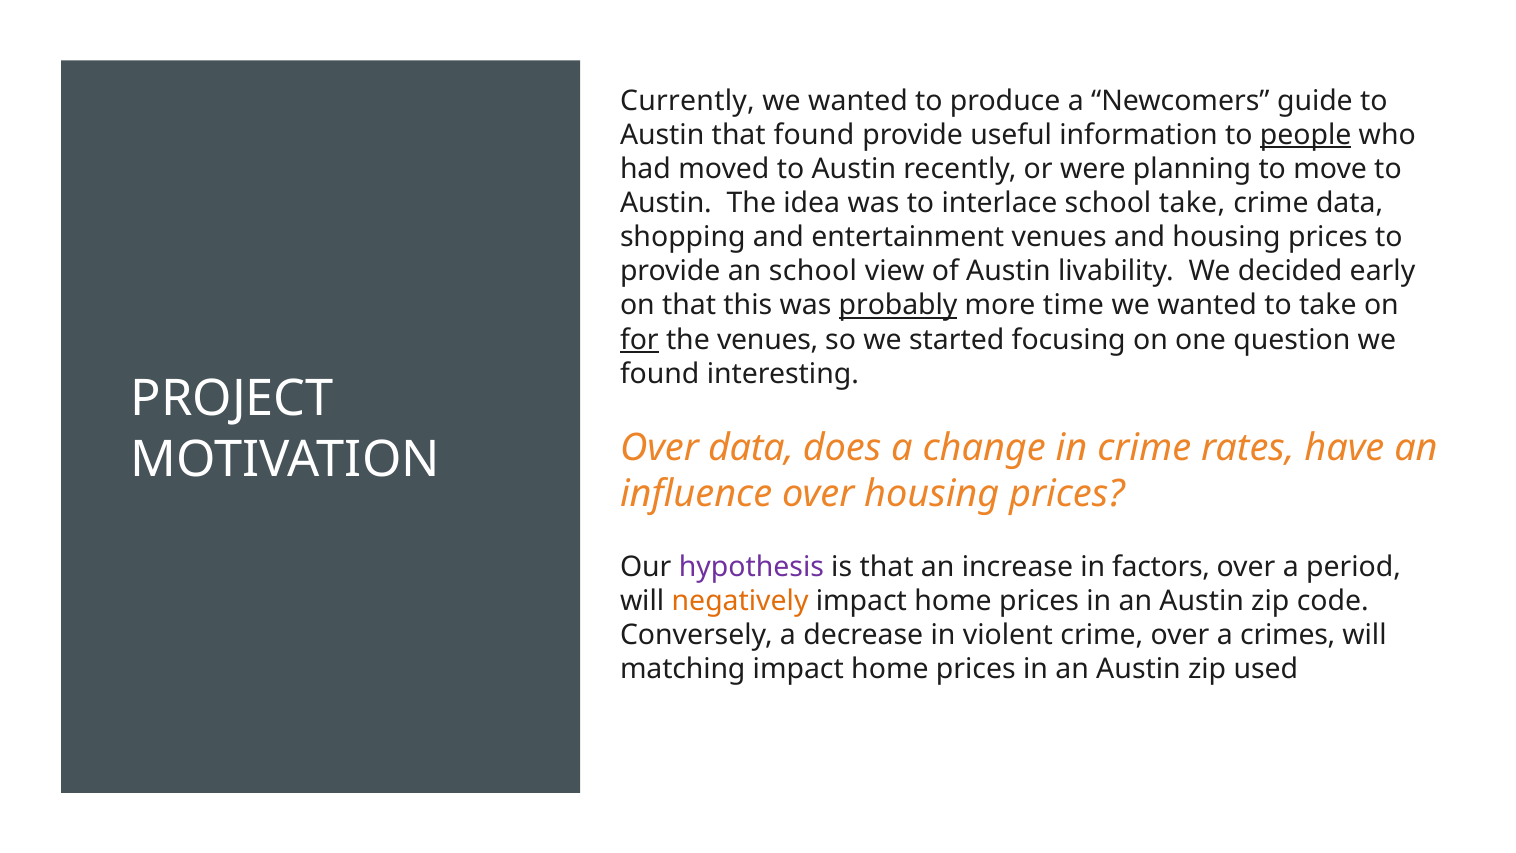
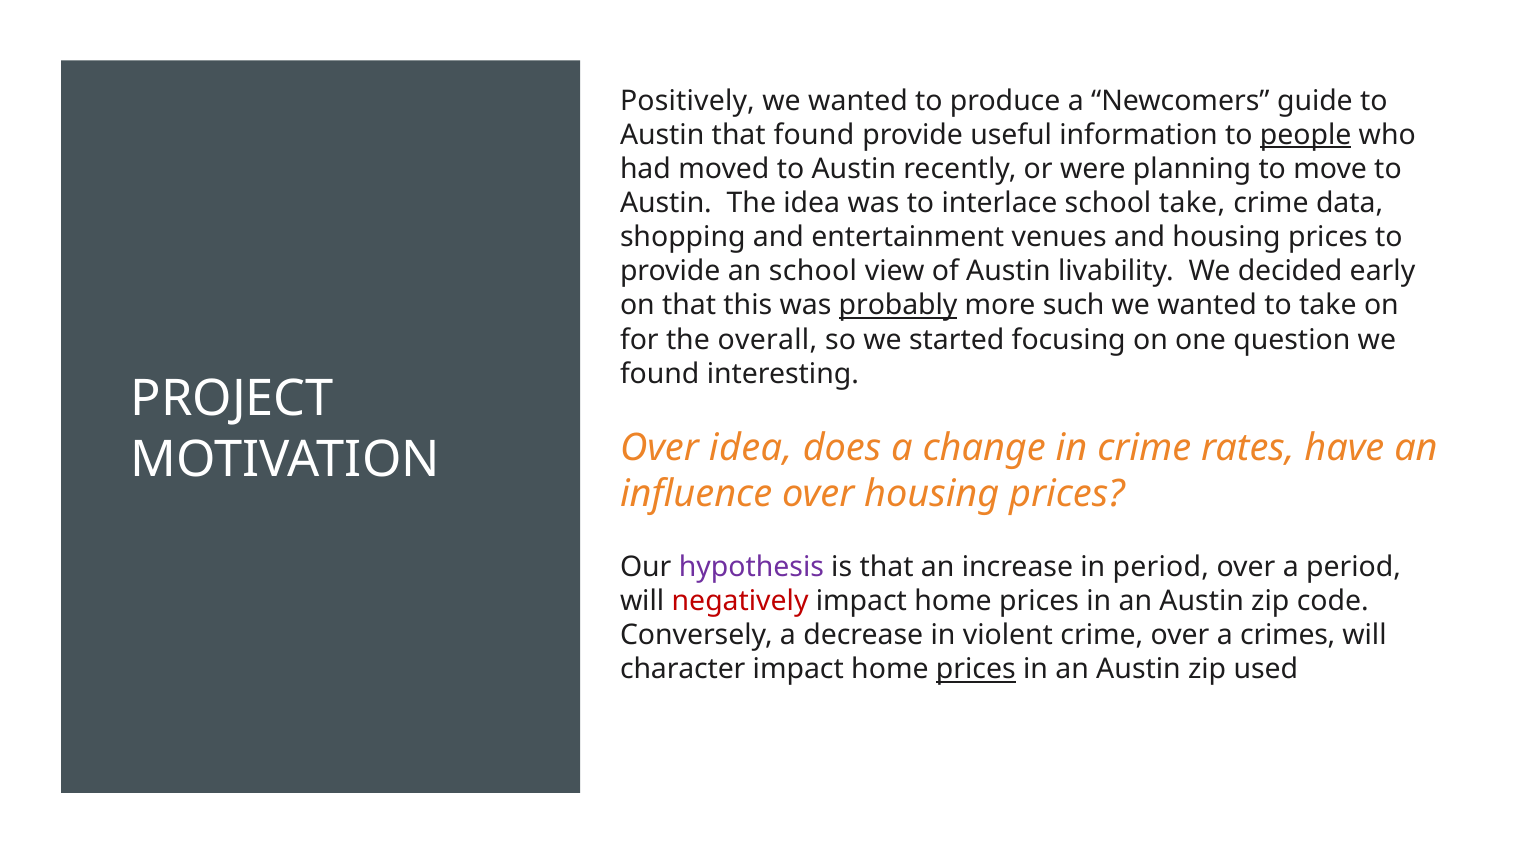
Currently: Currently -> Positively
time: time -> such
for underline: present -> none
the venues: venues -> overall
Over data: data -> idea
in factors: factors -> period
negatively colour: orange -> red
matching: matching -> character
prices at (976, 669) underline: none -> present
